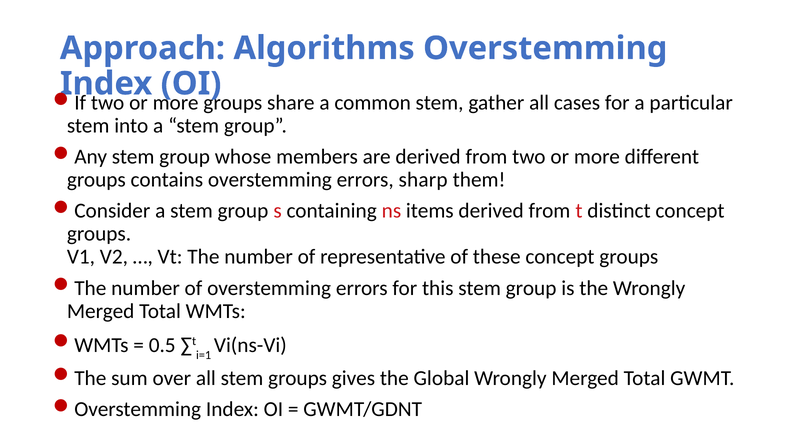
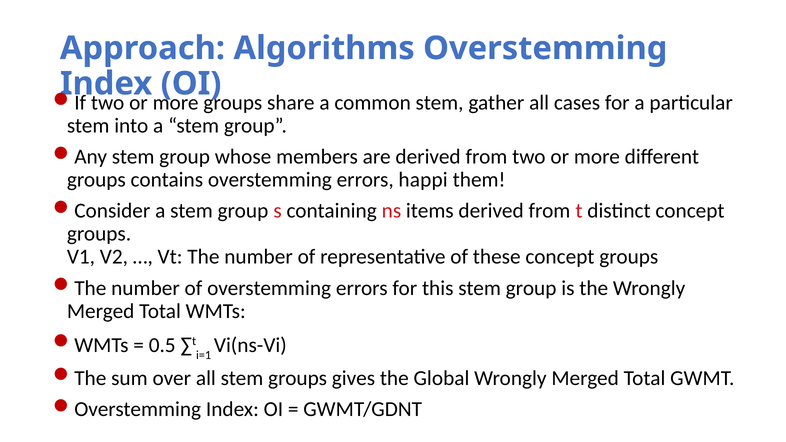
sharp: sharp -> happi
